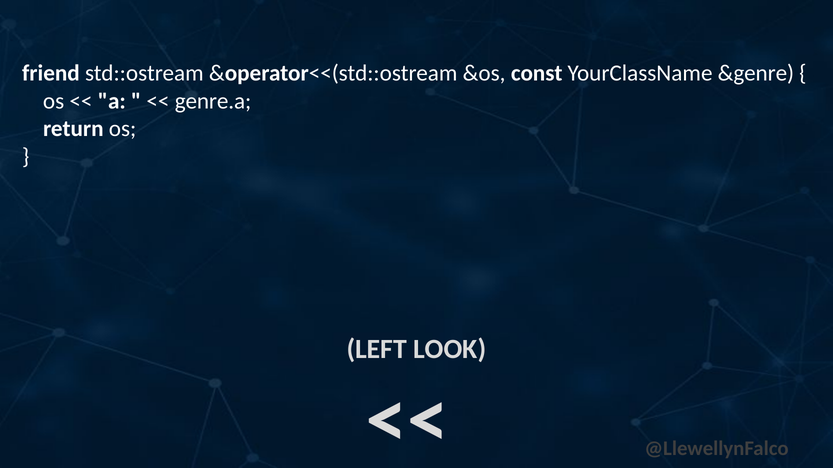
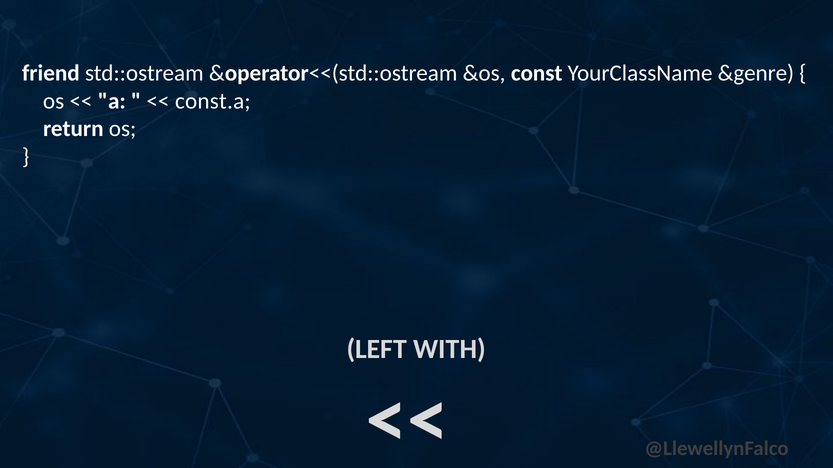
genre.a: genre.a -> const.a
LOOK: LOOK -> WITH
